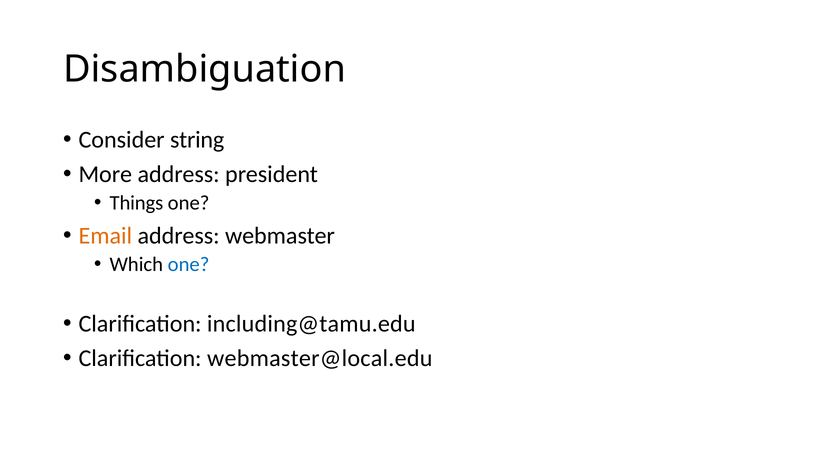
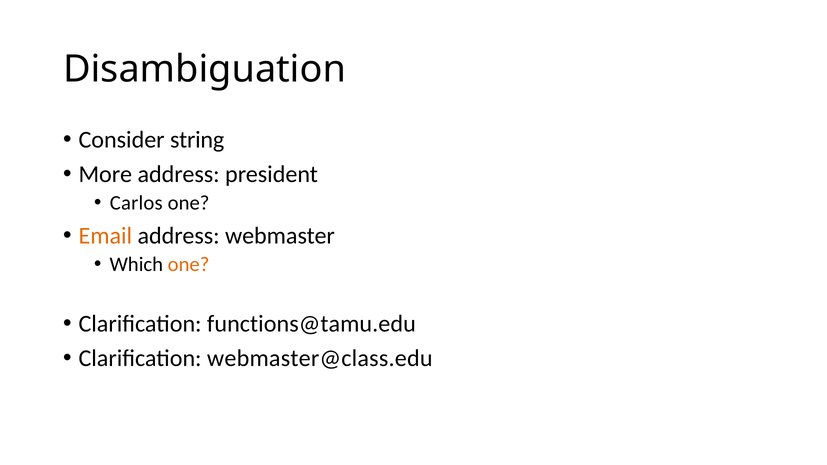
Things: Things -> Carlos
one at (189, 264) colour: blue -> orange
including@tamu.edu: including@tamu.edu -> functions@tamu.edu
webmaster@local.edu: webmaster@local.edu -> webmaster@class.edu
